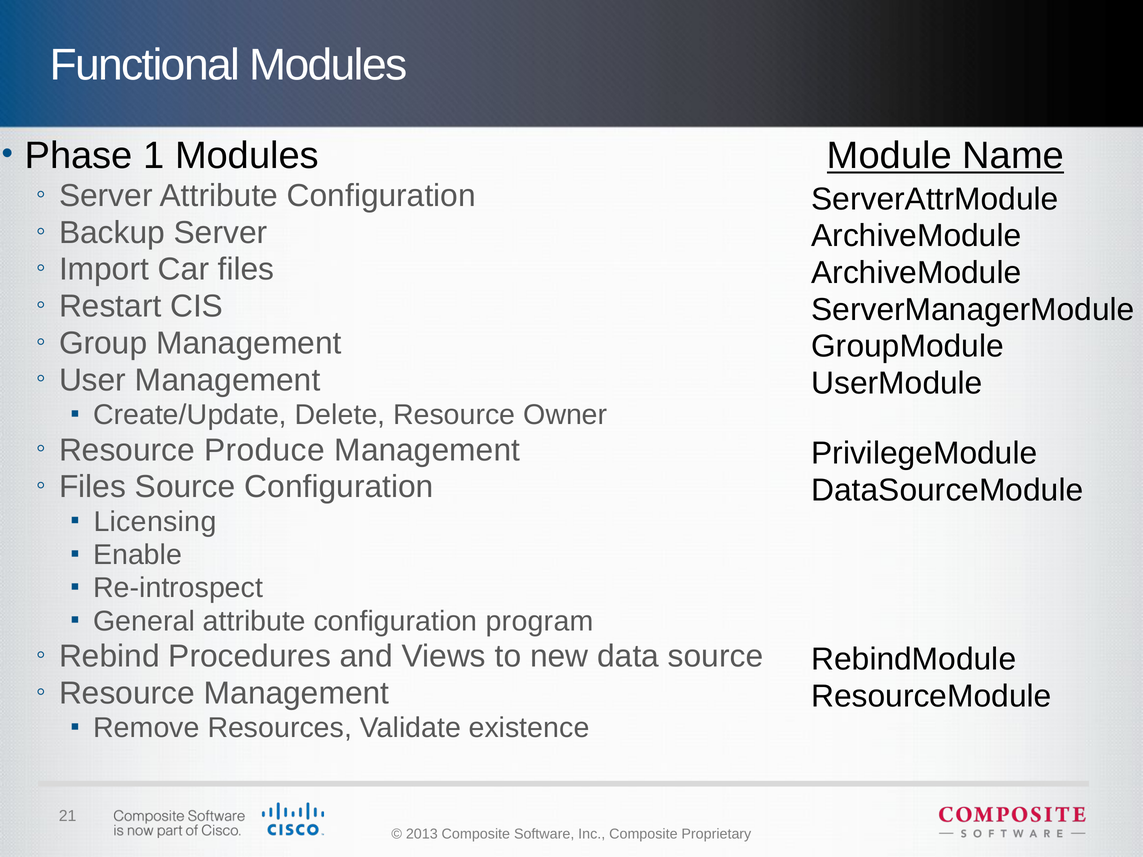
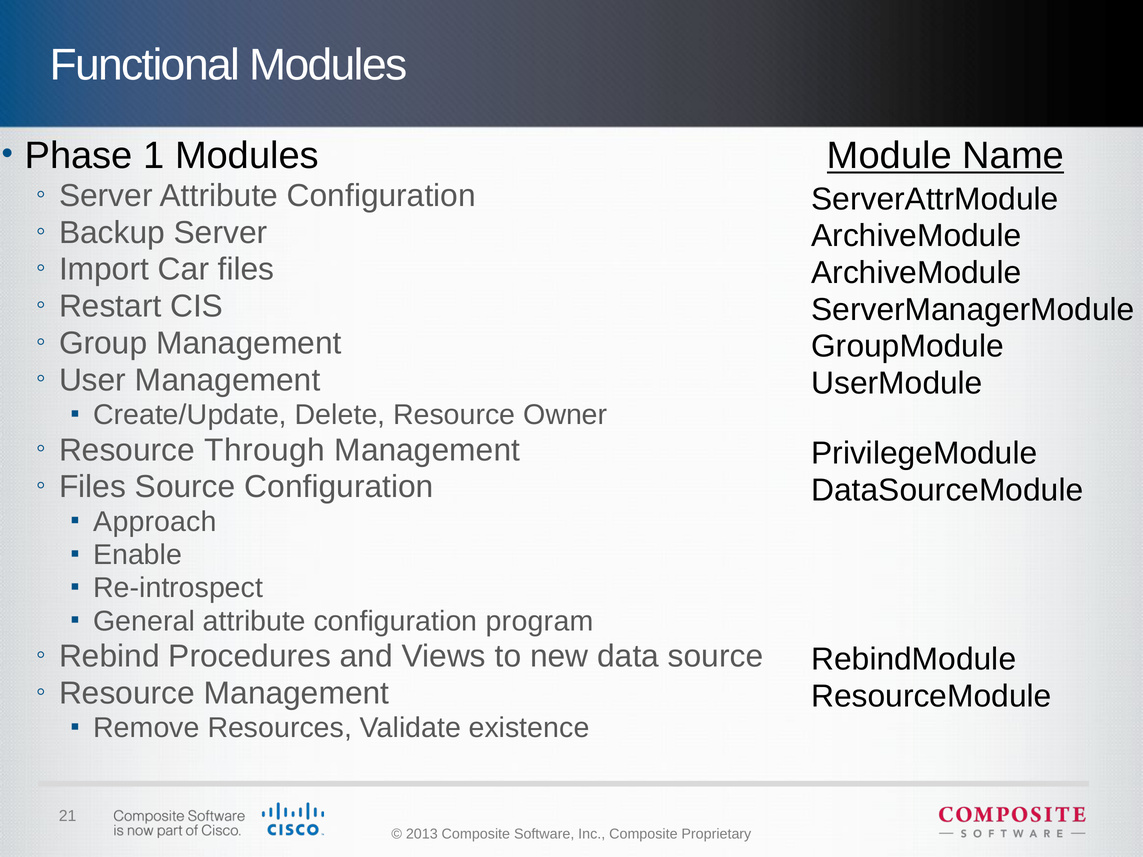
Produce: Produce -> Through
Licensing: Licensing -> Approach
